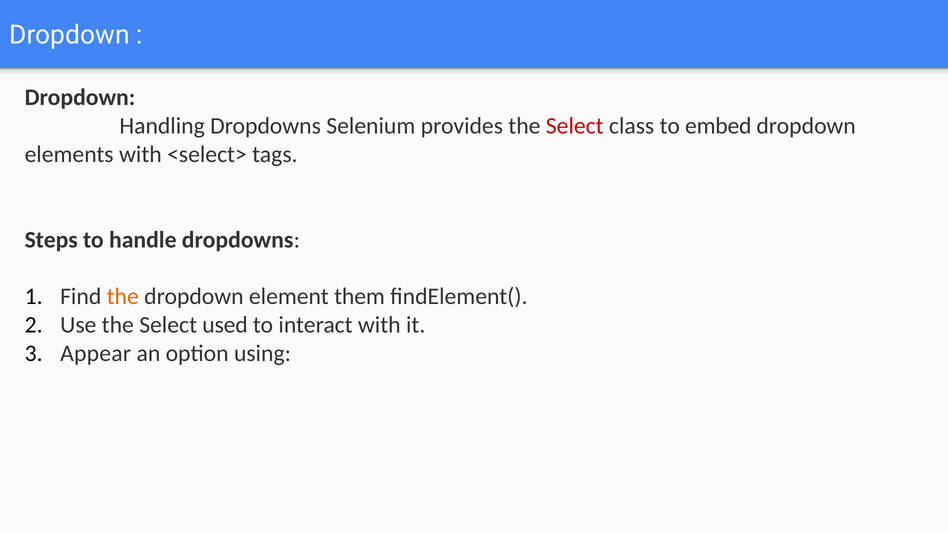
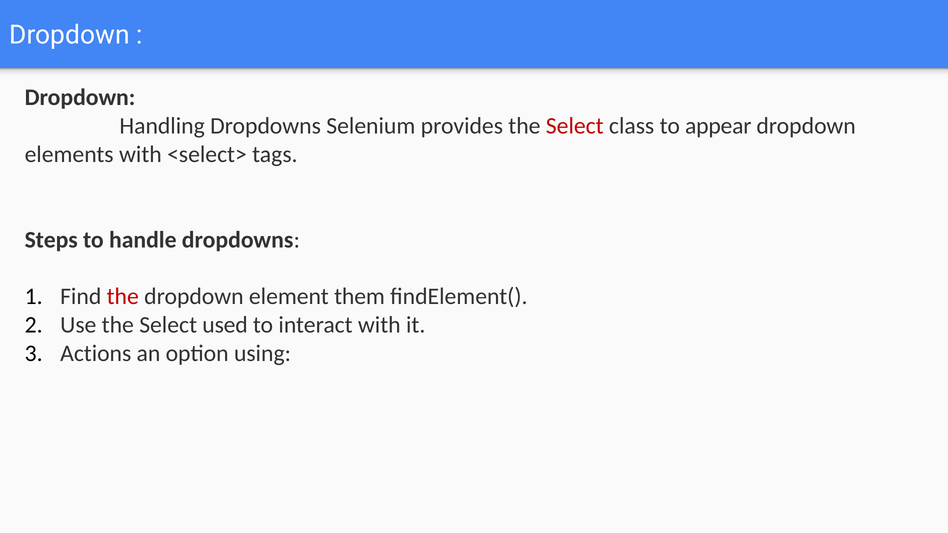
embed: embed -> appear
the at (123, 297) colour: orange -> red
Appear: Appear -> Actions
